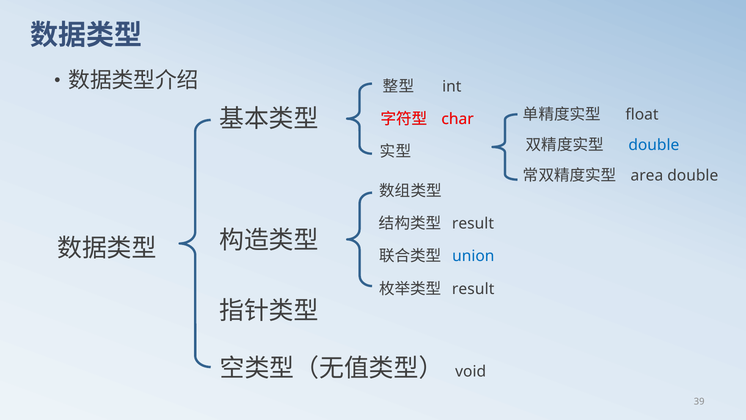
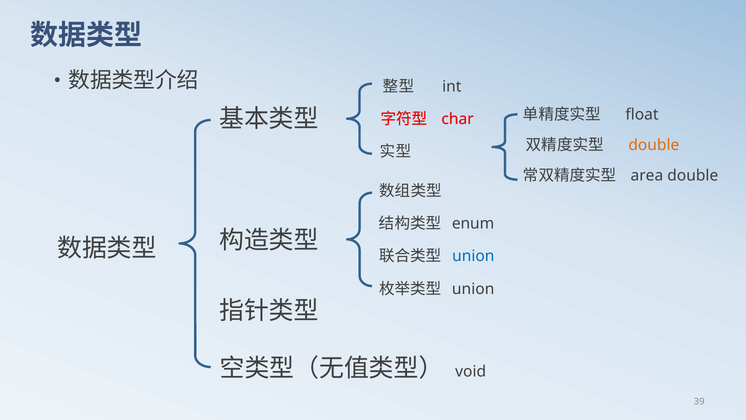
double at (654, 145) colour: blue -> orange
result at (473, 223): result -> enum
result at (473, 289): result -> union
